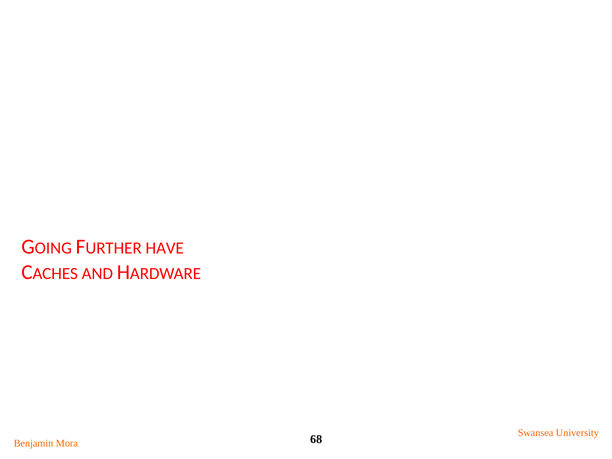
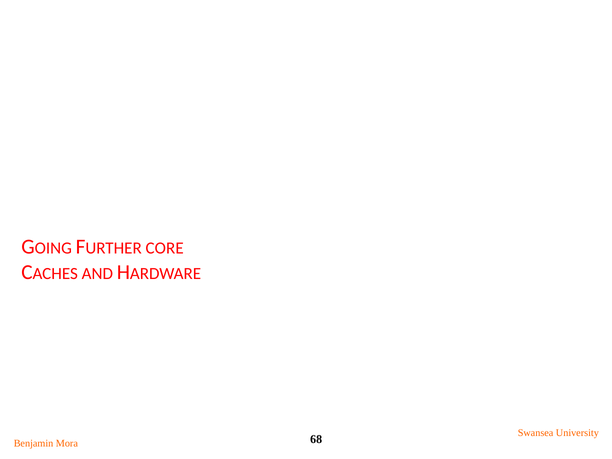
HAVE: HAVE -> CORE
